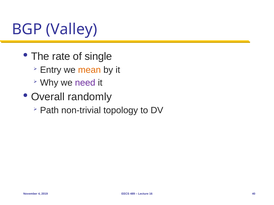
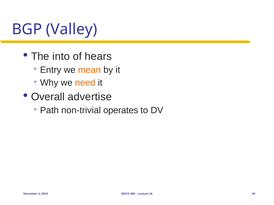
rate: rate -> into
single: single -> hears
need colour: purple -> orange
randomly: randomly -> advertise
topology: topology -> operates
